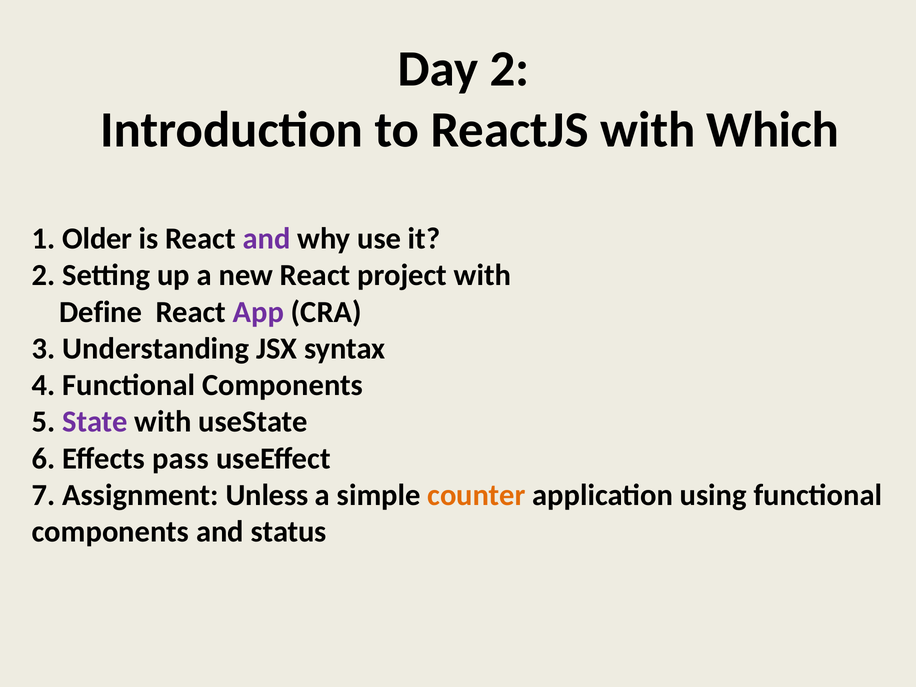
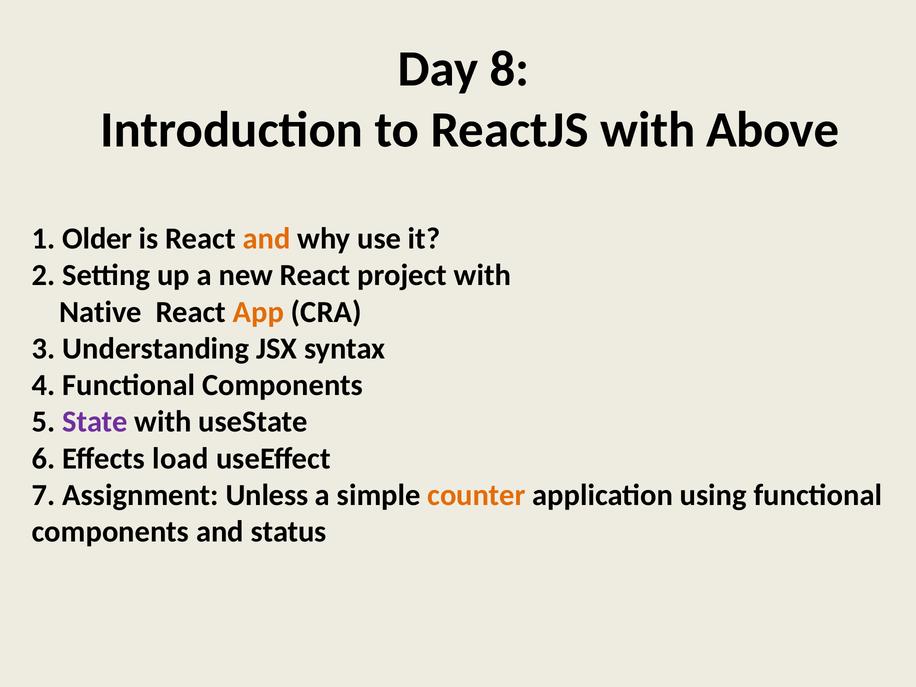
Day 2: 2 -> 8
Which: Which -> Above
and at (267, 239) colour: purple -> orange
Define: Define -> Native
App colour: purple -> orange
pass: pass -> load
